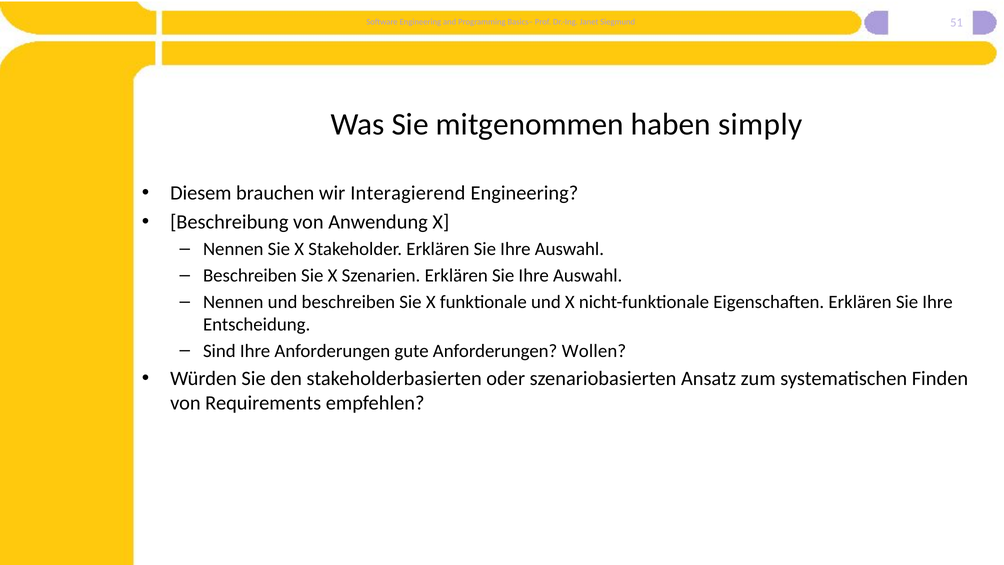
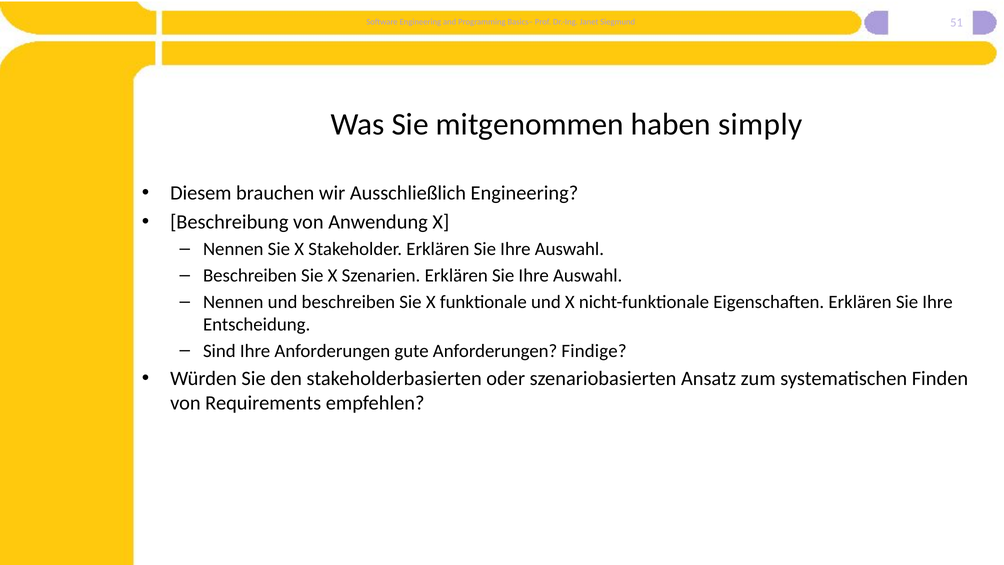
Interagierend: Interagierend -> Ausschließlich
Wollen: Wollen -> Findige
